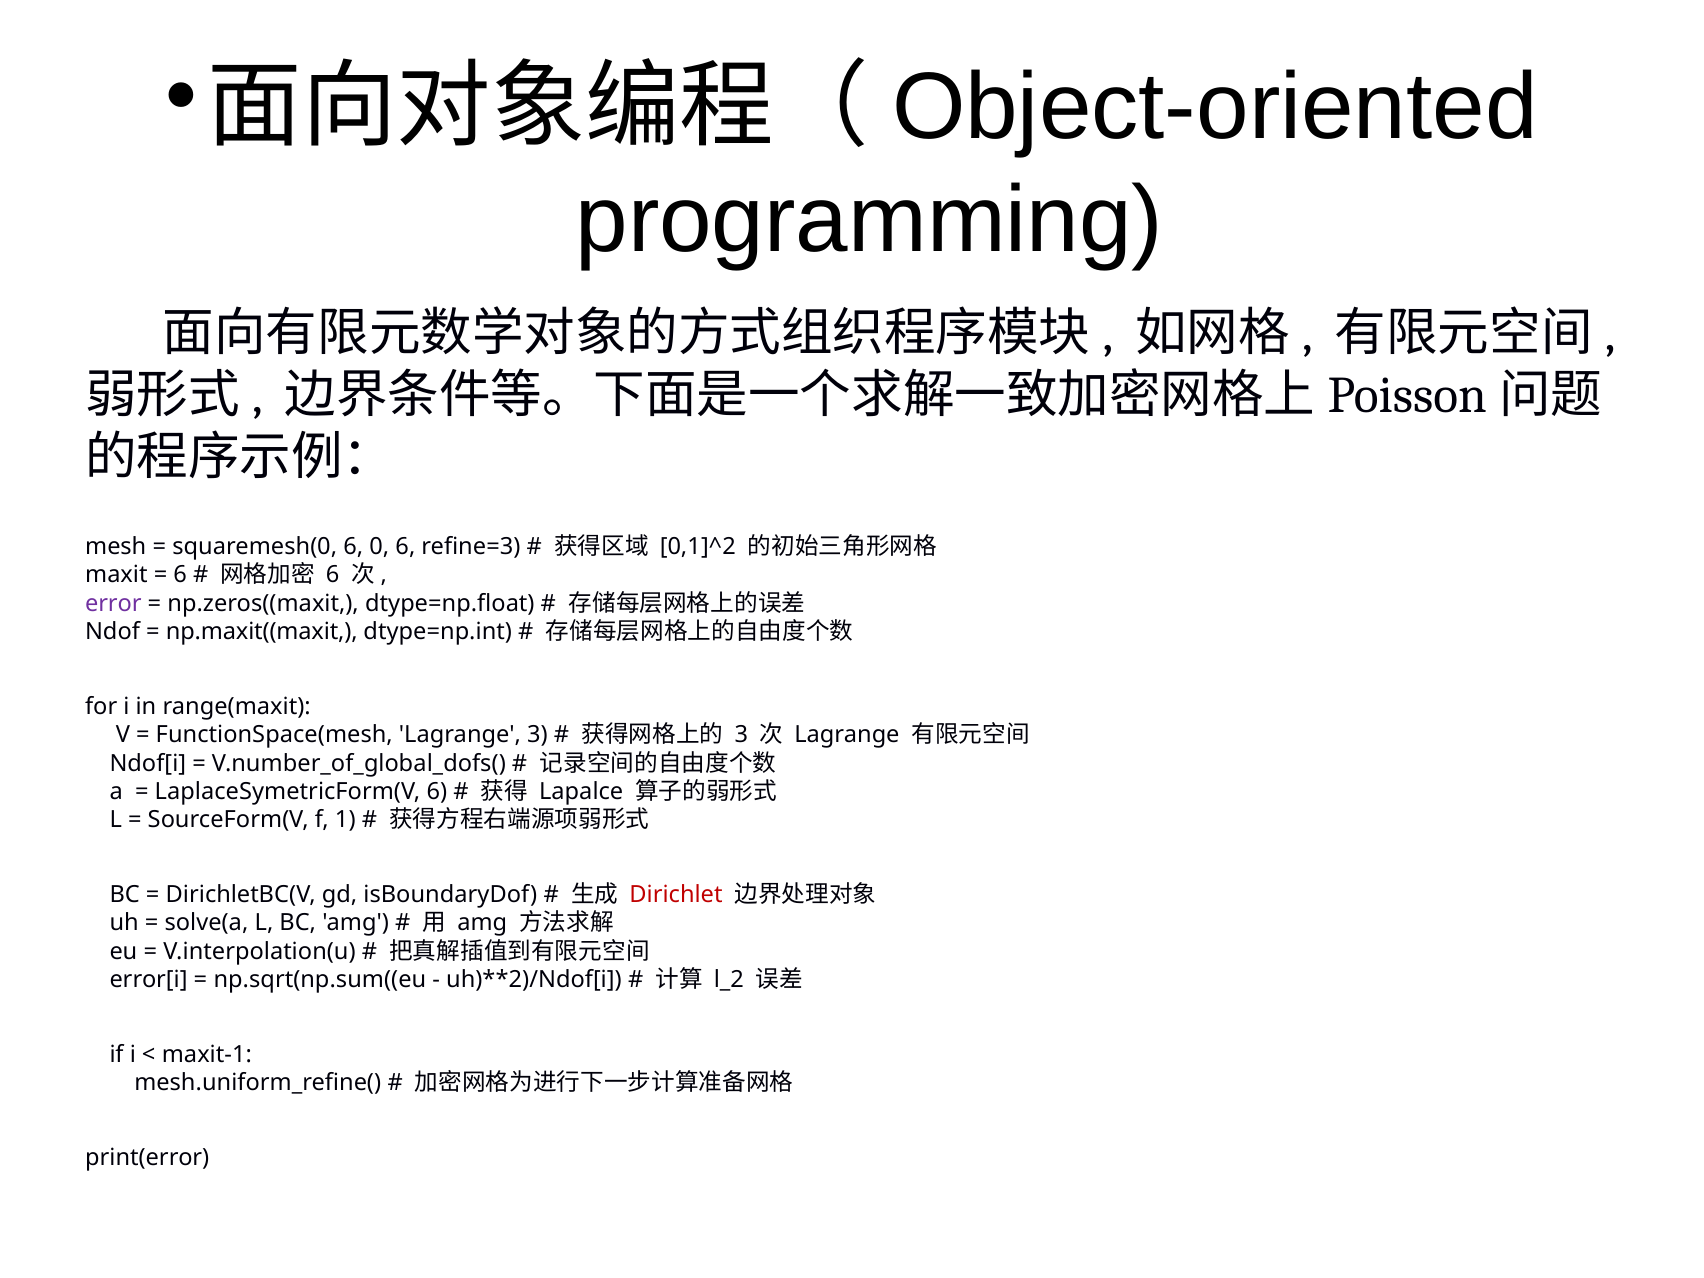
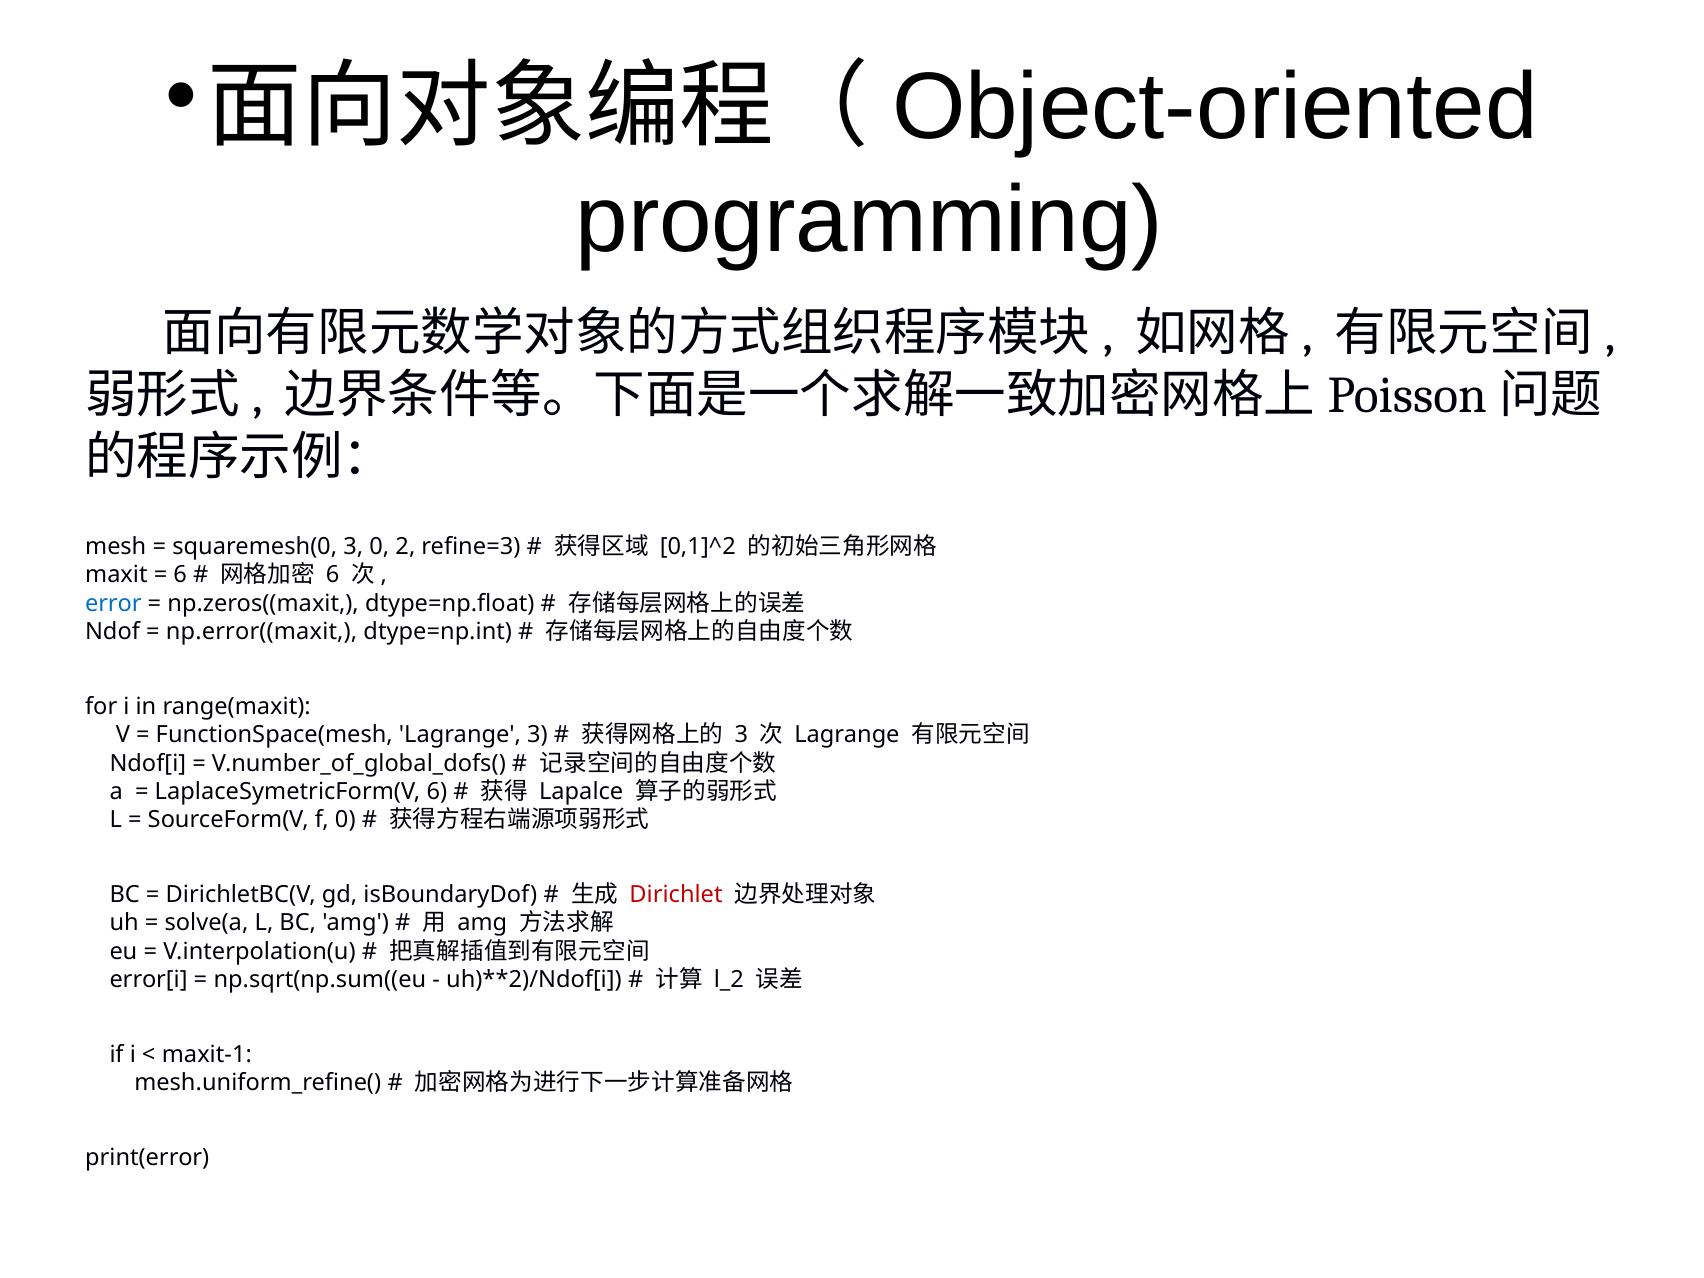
squaremesh(0 6: 6 -> 3
0 6: 6 -> 2
error colour: purple -> blue
np.maxit((maxit: np.maxit((maxit -> np.error((maxit
f 1: 1 -> 0
